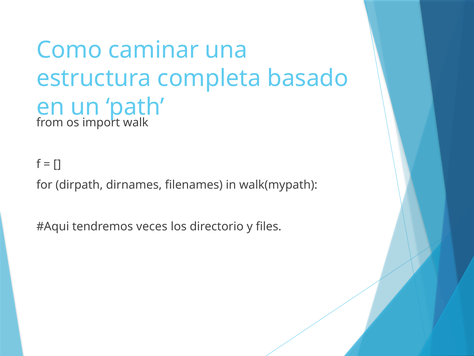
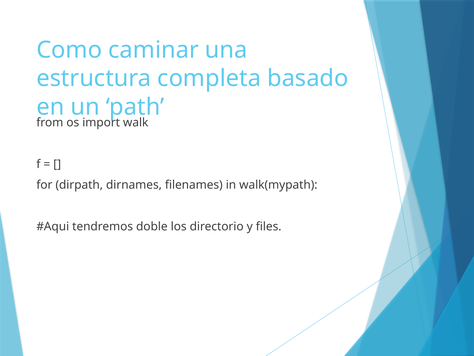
veces: veces -> doble
